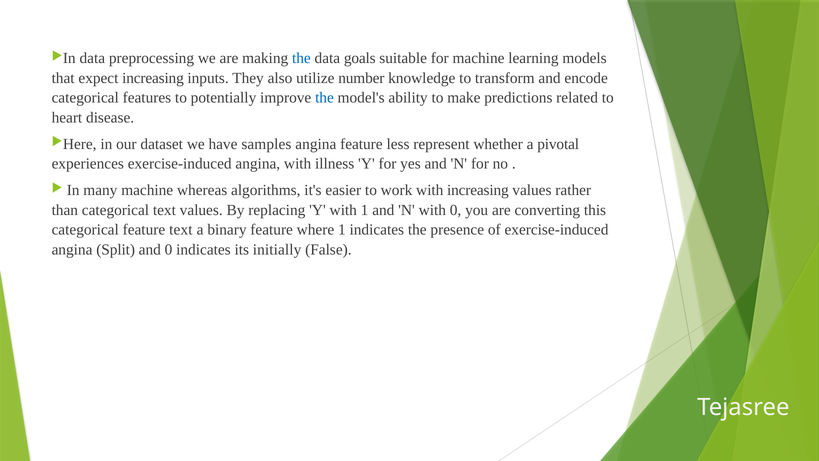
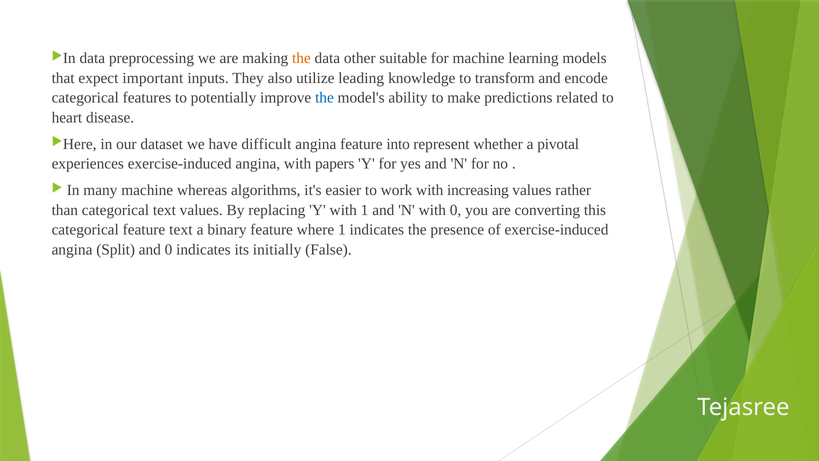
the at (301, 58) colour: blue -> orange
goals: goals -> other
expect increasing: increasing -> important
number: number -> leading
samples: samples -> difficult
less: less -> into
illness: illness -> papers
